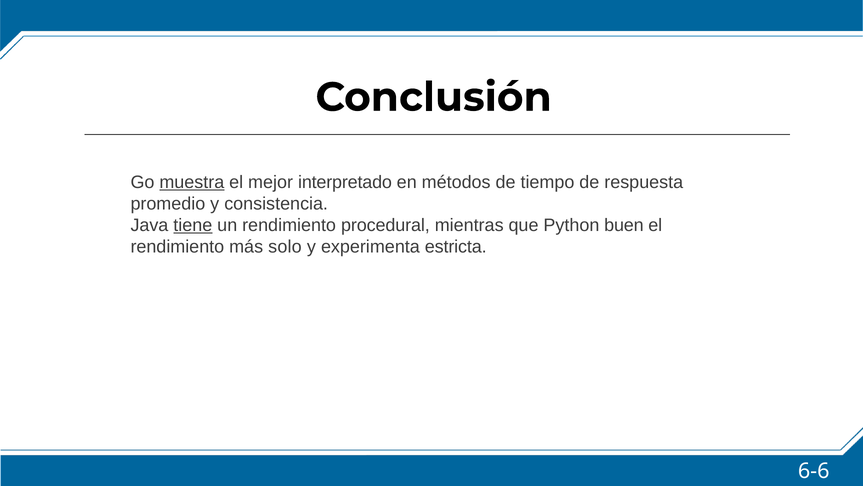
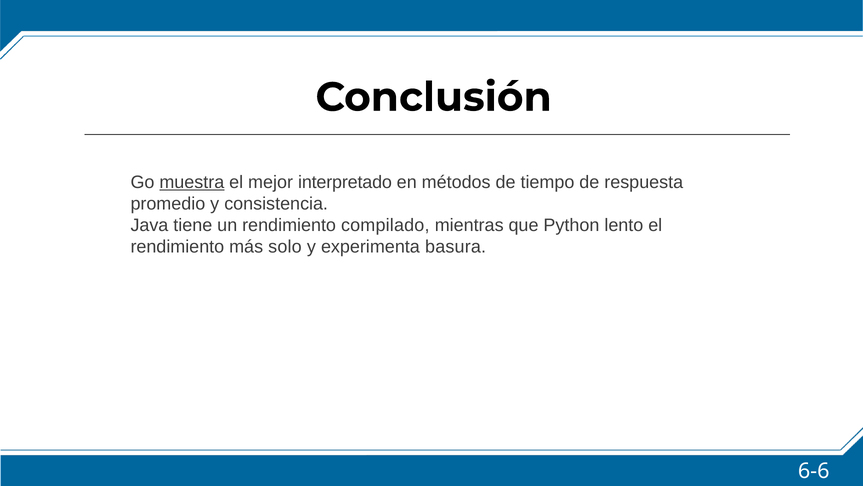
tiene underline: present -> none
procedural: procedural -> compilado
buen: buen -> lento
estricta: estricta -> basura
